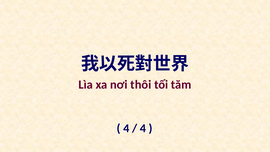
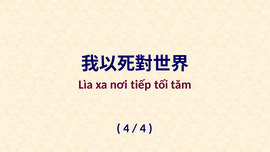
thôi: thôi -> tiếp
